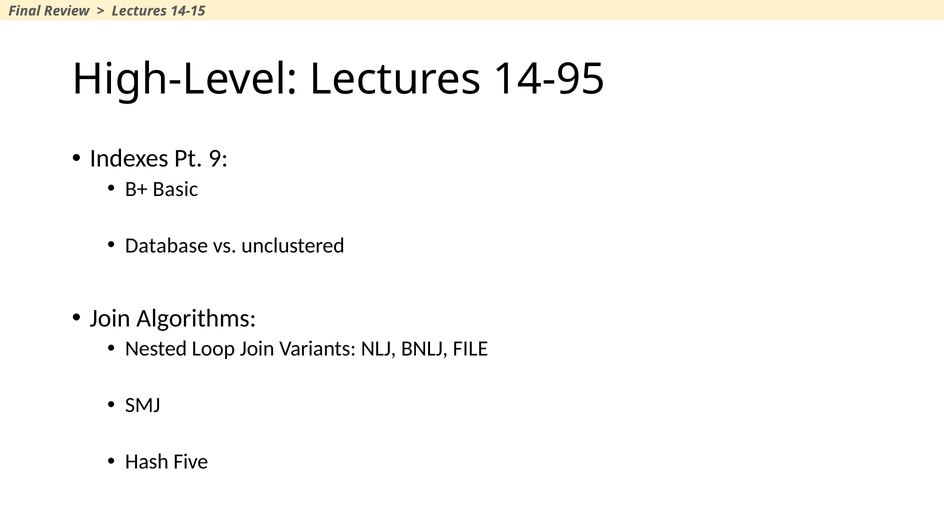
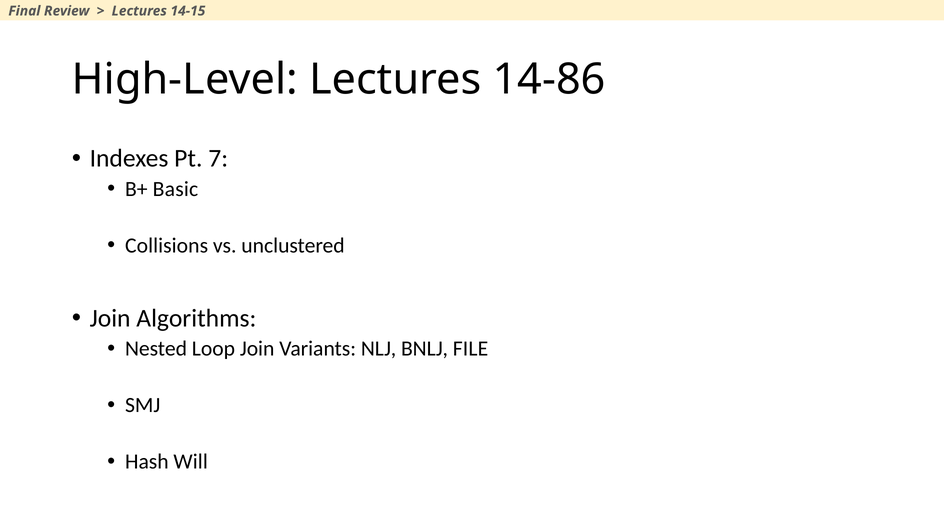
14-95: 14-95 -> 14-86
9: 9 -> 7
Database: Database -> Collisions
Five: Five -> Will
